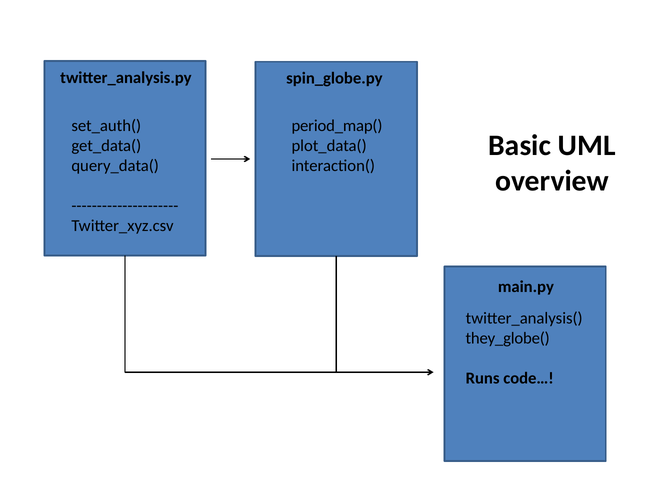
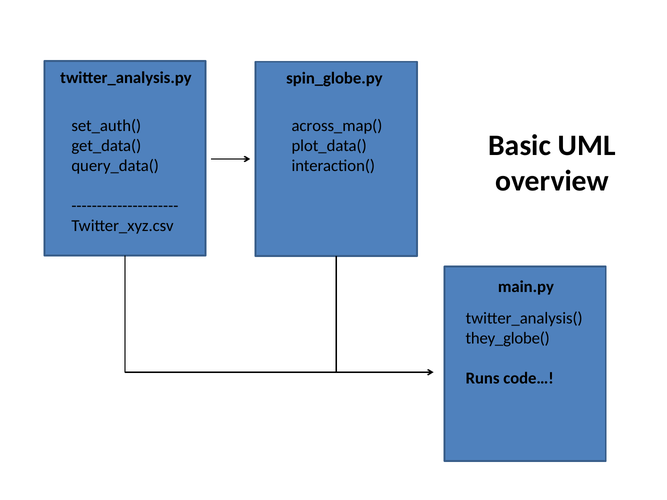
period_map(: period_map( -> across_map(
